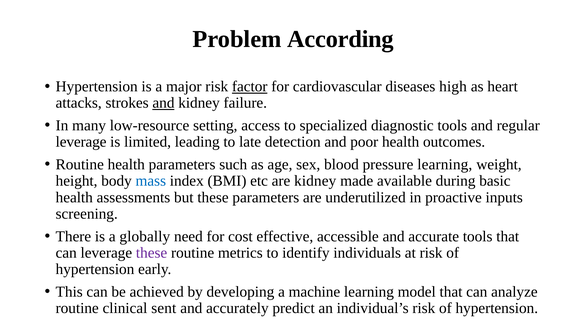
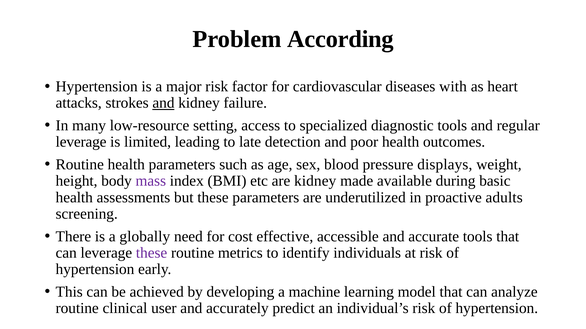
factor underline: present -> none
high: high -> with
pressure learning: learning -> displays
mass colour: blue -> purple
inputs: inputs -> adults
sent: sent -> user
